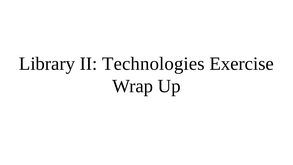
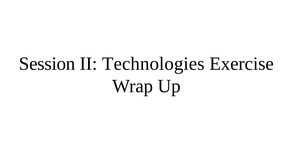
Library: Library -> Session
